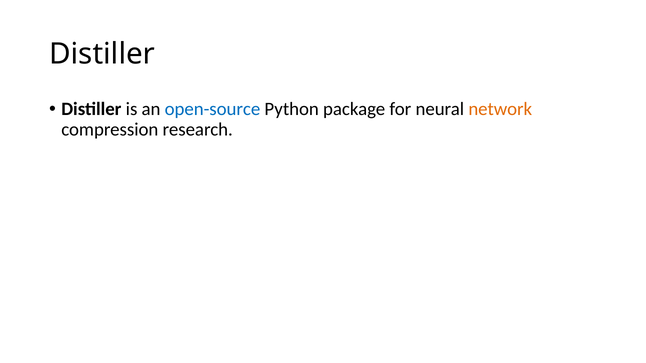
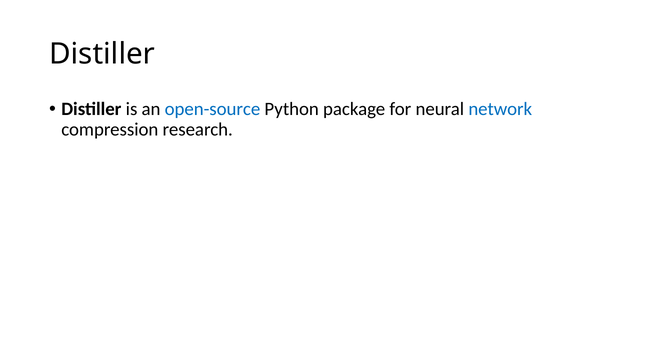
network colour: orange -> blue
